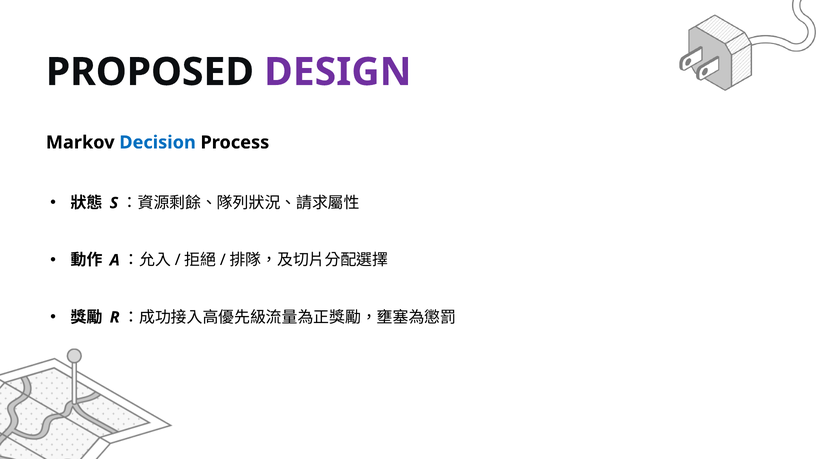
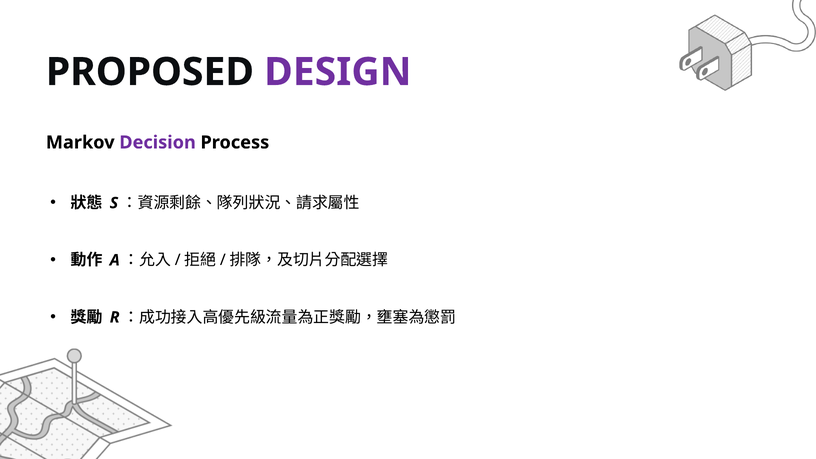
Decision colour: blue -> purple
